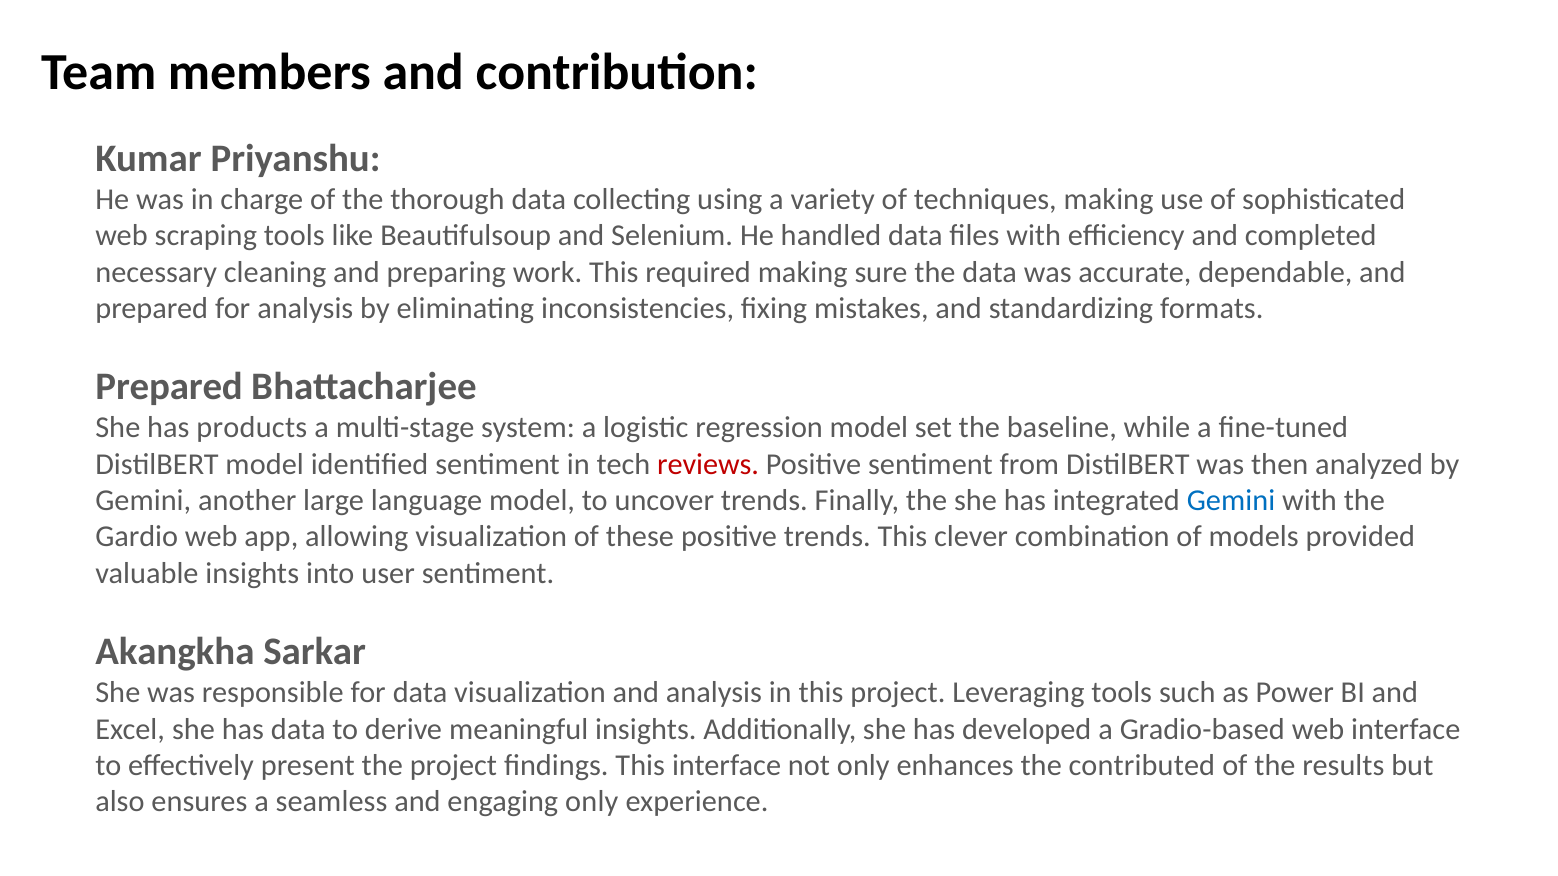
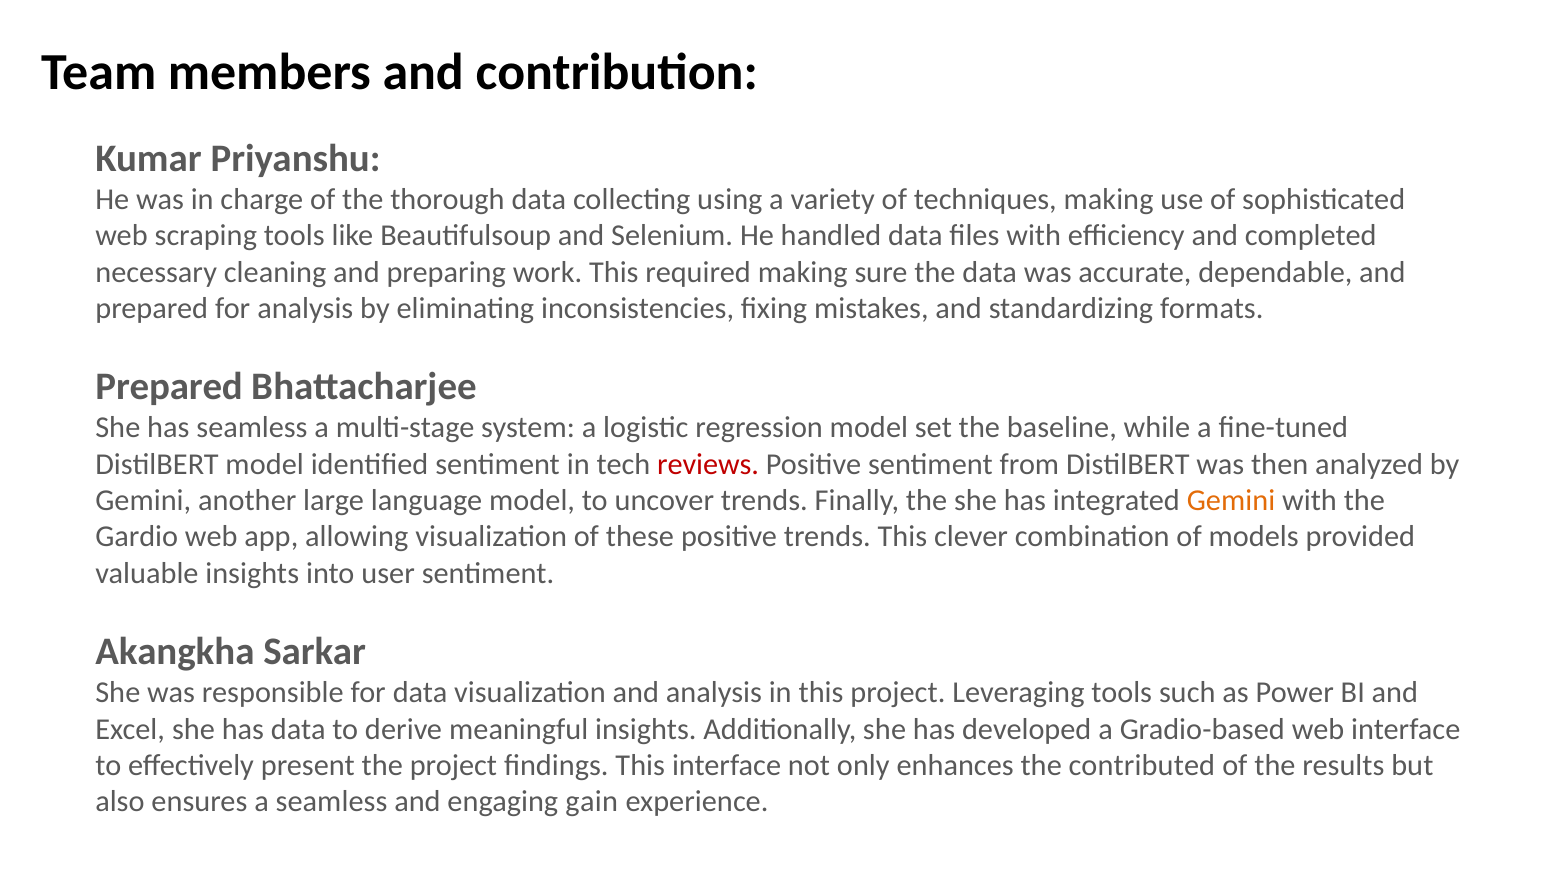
has products: products -> seamless
Gemini at (1231, 501) colour: blue -> orange
engaging only: only -> gain
